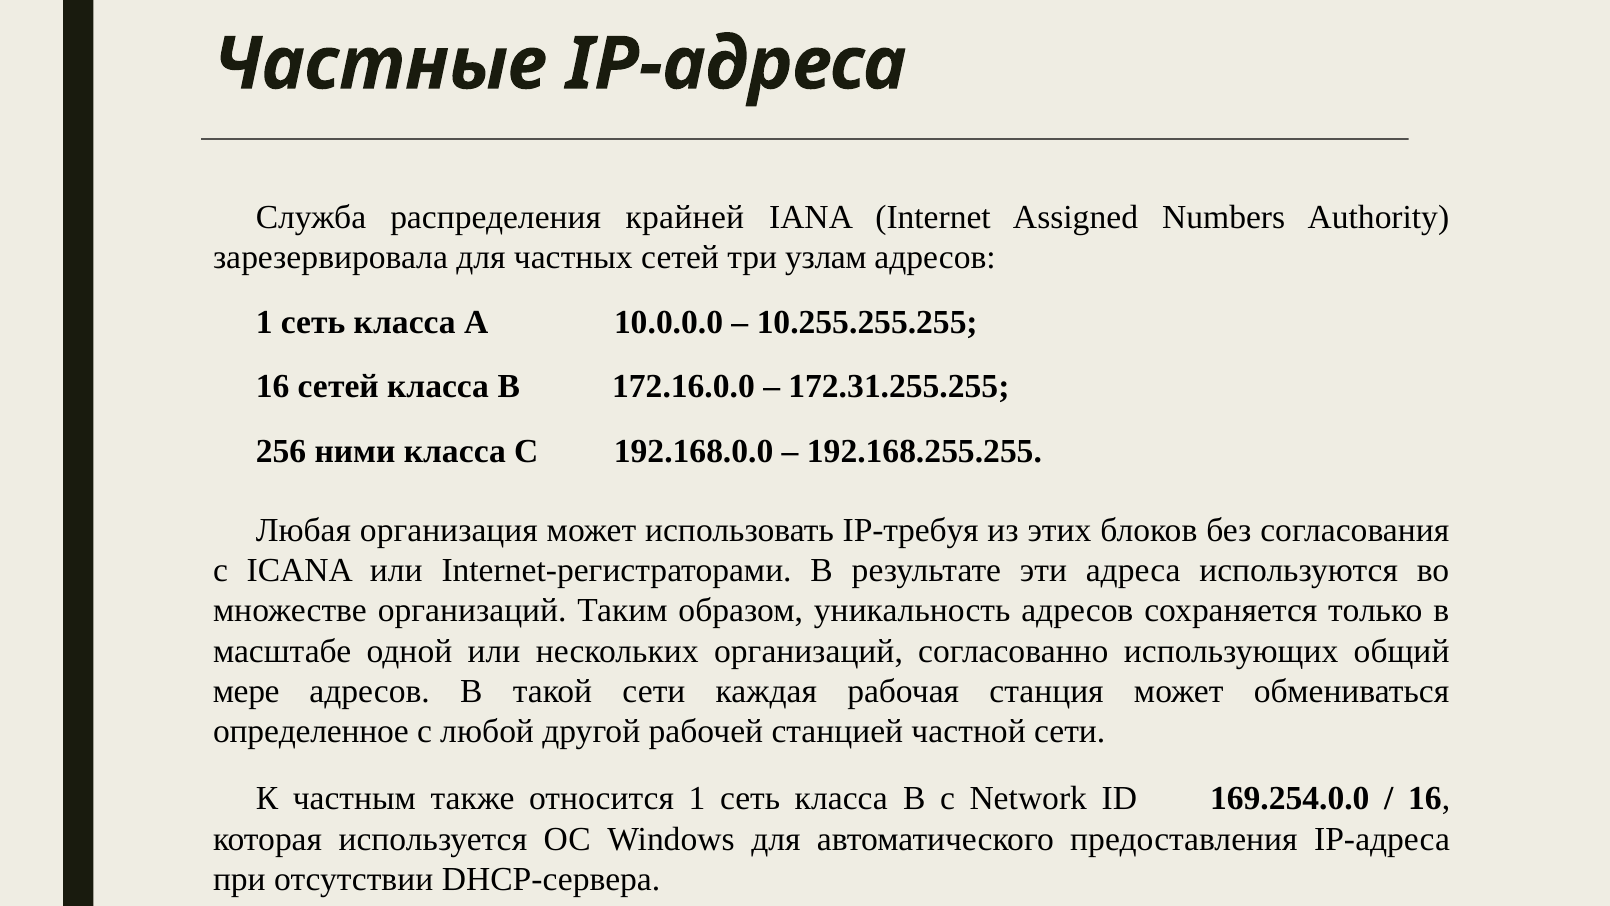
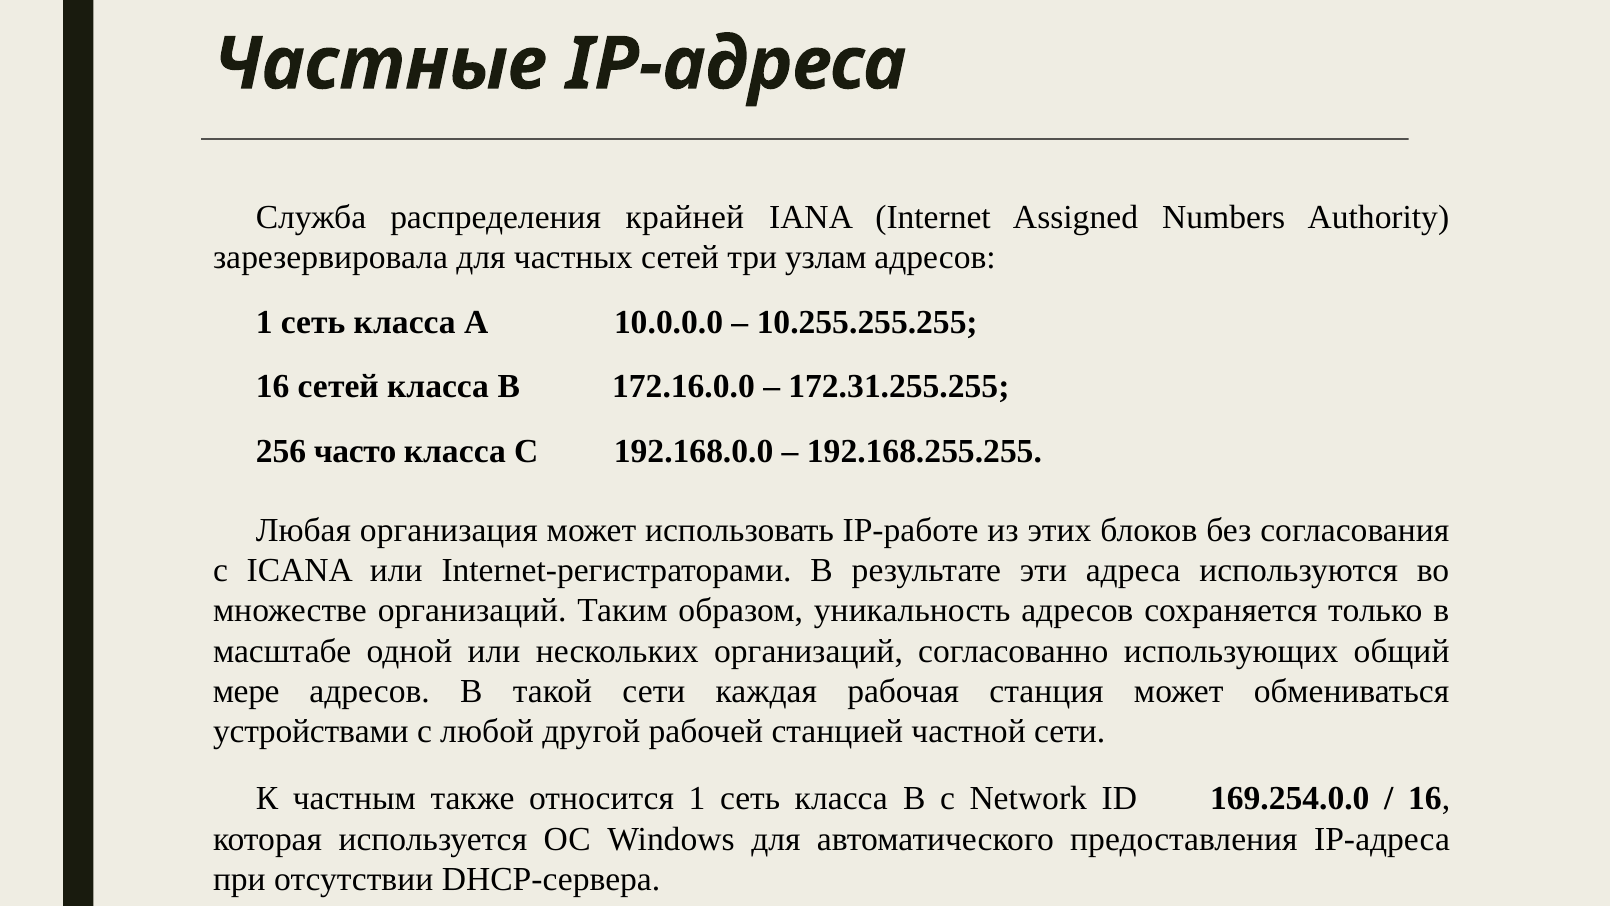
ними: ними -> часто
IP‑требуя: IP‑требуя -> IP‑работе
определенное: определенное -> устройствами
